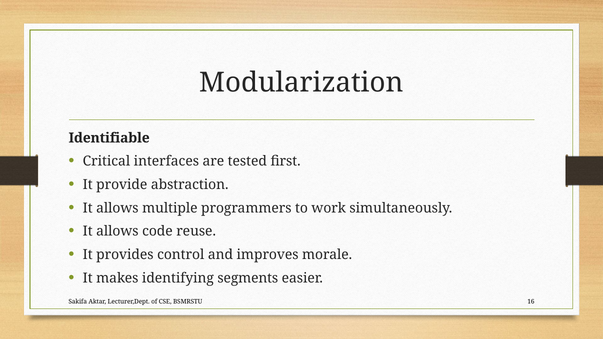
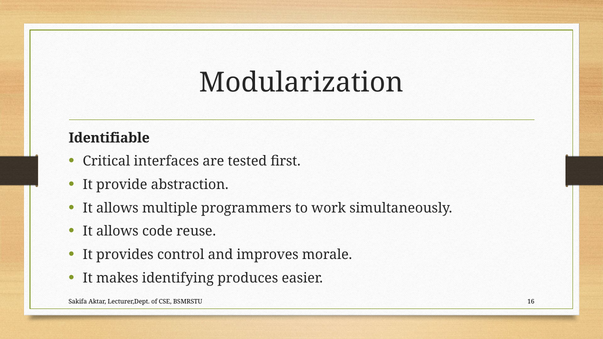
segments: segments -> produces
